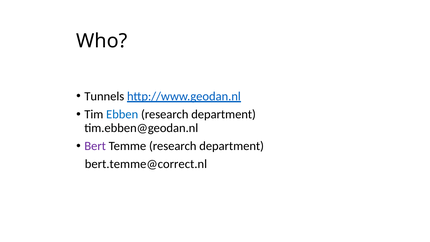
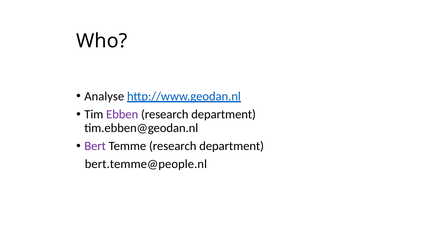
Tunnels: Tunnels -> Analyse
Ebben colour: blue -> purple
bert.temme@correct.nl: bert.temme@correct.nl -> bert.temme@people.nl
